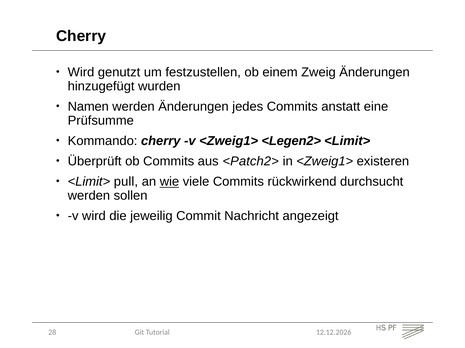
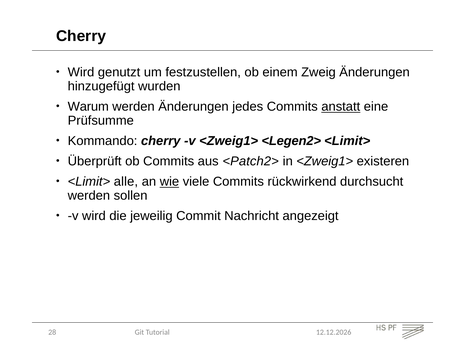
Namen: Namen -> Warum
anstatt underline: none -> present
pull: pull -> alle
